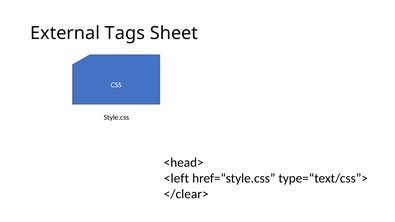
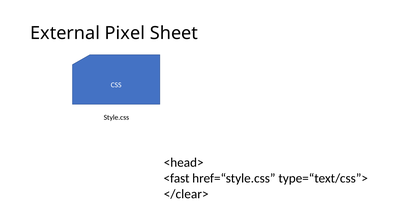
Tags: Tags -> Pixel
<left: <left -> <fast
